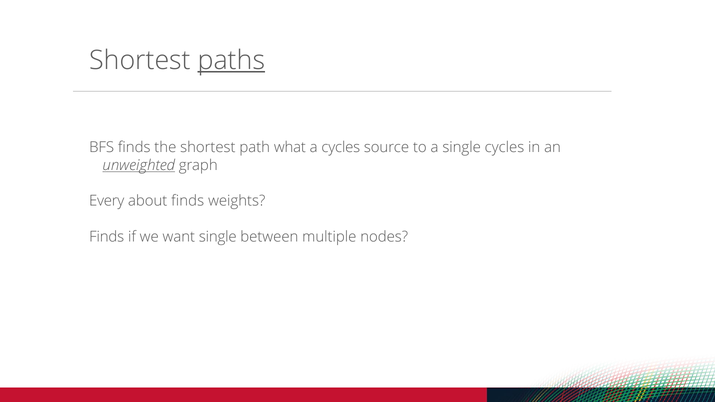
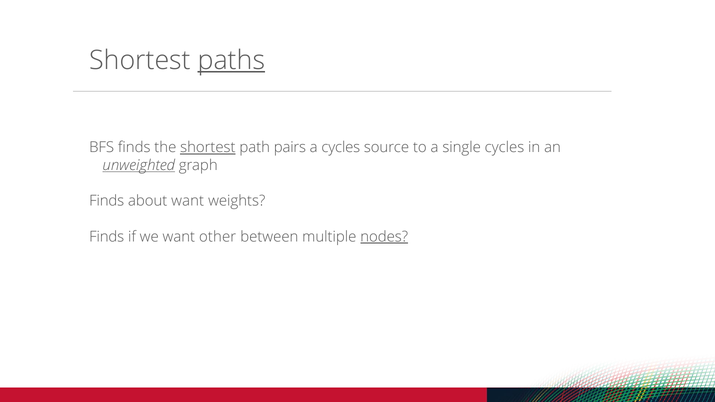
shortest at (208, 147) underline: none -> present
what: what -> pairs
Every at (107, 201): Every -> Finds
about finds: finds -> want
want single: single -> other
nodes underline: none -> present
